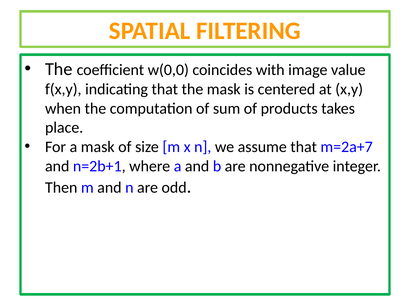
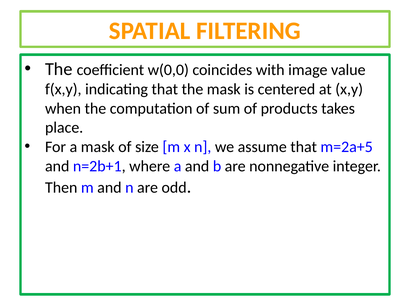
m=2a+7: m=2a+7 -> m=2a+5
